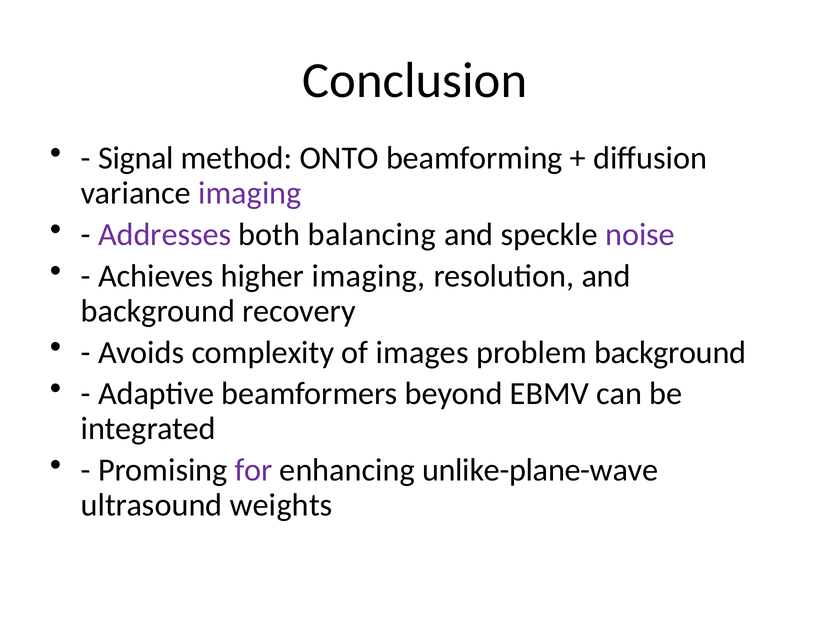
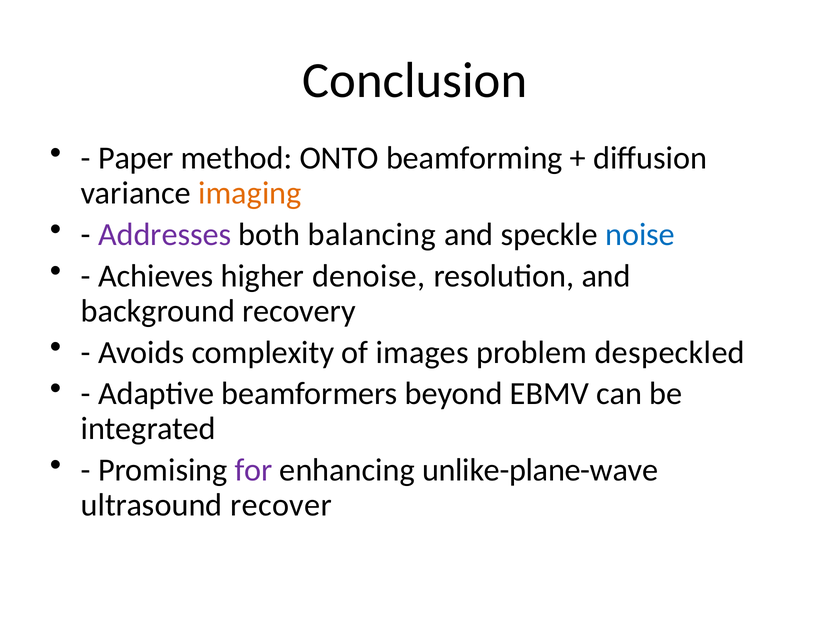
Signal: Signal -> Paper
imaging at (250, 193) colour: purple -> orange
noise colour: purple -> blue
higher imaging: imaging -> denoise
problem background: background -> despeckled
weights: weights -> recover
